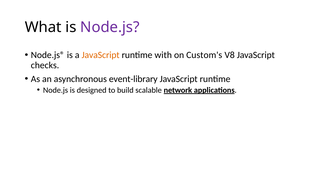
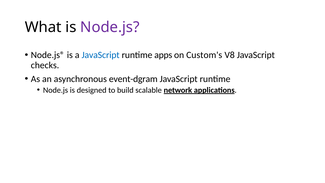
JavaScript at (101, 55) colour: orange -> blue
with: with -> apps
event-library: event-library -> event-dgram
